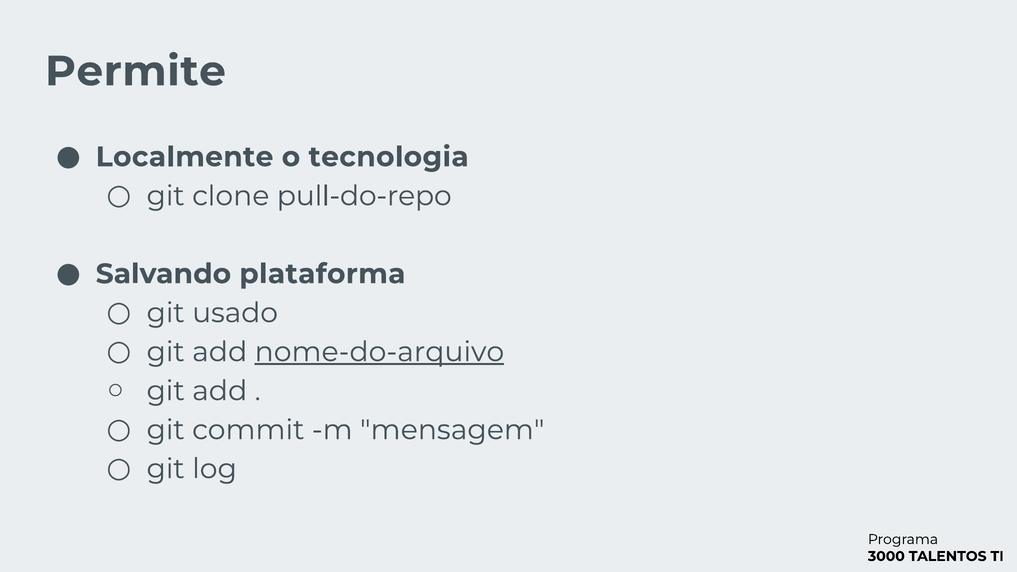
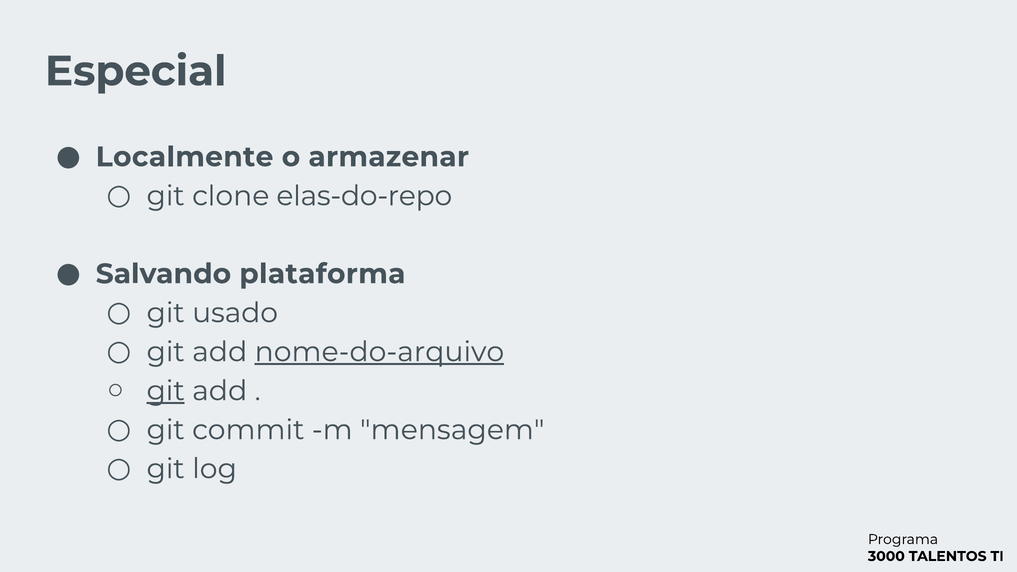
Permite: Permite -> Especial
tecnologia: tecnologia -> armazenar
pull-do-repo: pull-do-repo -> elas-do-repo
git at (166, 391) underline: none -> present
